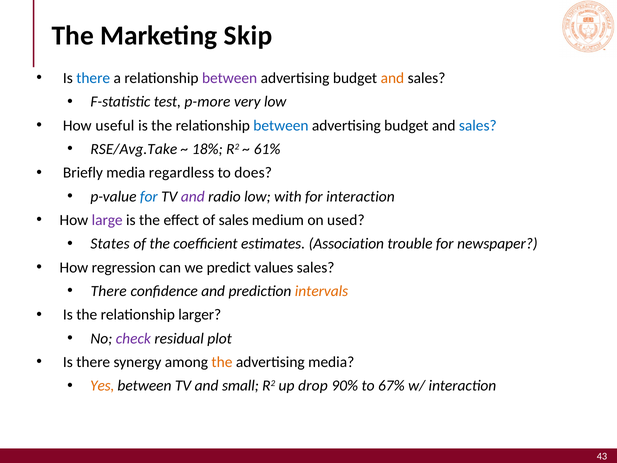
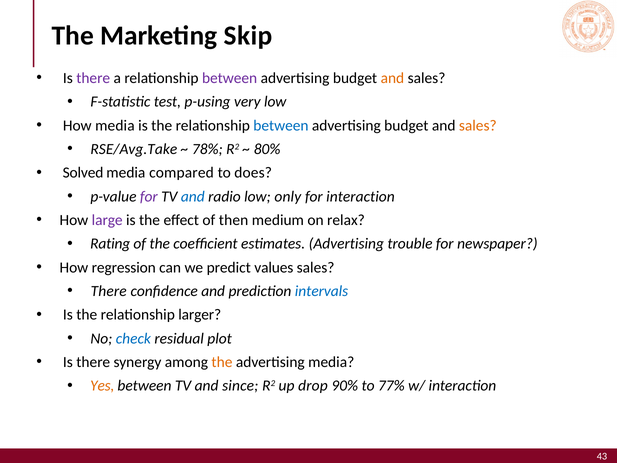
there at (93, 78) colour: blue -> purple
p-more: p-more -> p-using
How useful: useful -> media
sales at (478, 125) colour: blue -> orange
18%: 18% -> 78%
61%: 61% -> 80%
Briefly: Briefly -> Solved
regardless: regardless -> compared
for at (149, 196) colour: blue -> purple
and at (193, 196) colour: purple -> blue
with: with -> only
of sales: sales -> then
used: used -> relax
States: States -> Rating
estimates Association: Association -> Advertising
intervals colour: orange -> blue
check colour: purple -> blue
small: small -> since
67%: 67% -> 77%
